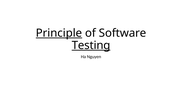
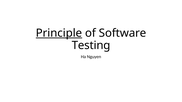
Testing underline: present -> none
